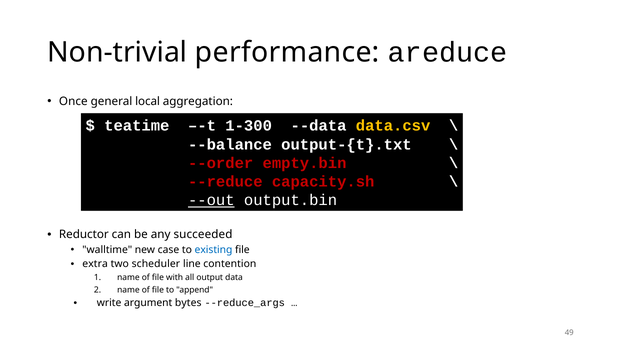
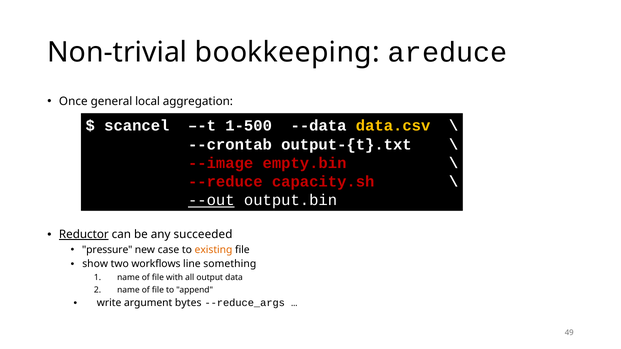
performance: performance -> bookkeeping
teatime: teatime -> scancel
1-300: 1-300 -> 1-500
--balance: --balance -> --crontab
--order: --order -> --image
Reductor underline: none -> present
walltime: walltime -> pressure
existing colour: blue -> orange
extra: extra -> show
scheduler: scheduler -> workflows
contention: contention -> something
